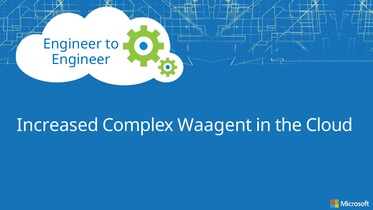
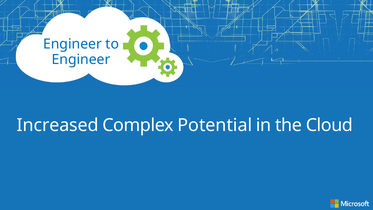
Waagent: Waagent -> Potential
